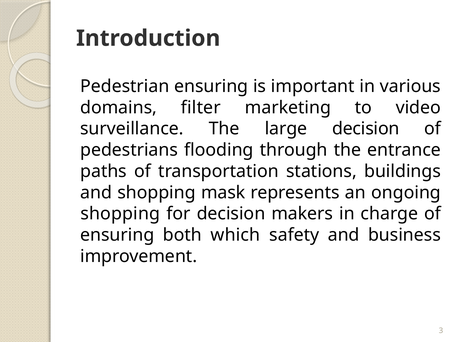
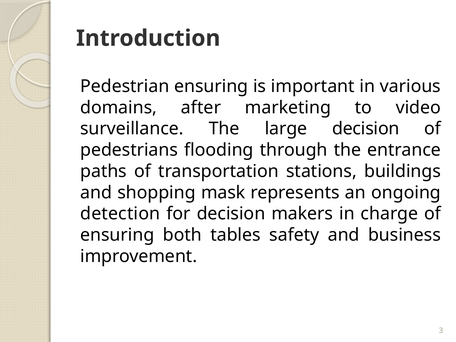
filter: filter -> after
shopping at (120, 214): shopping -> detection
which: which -> tables
